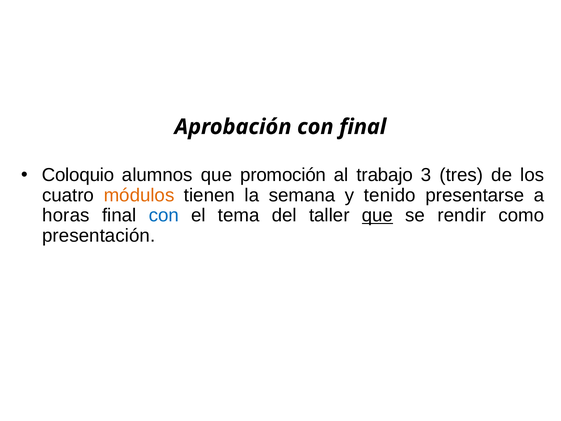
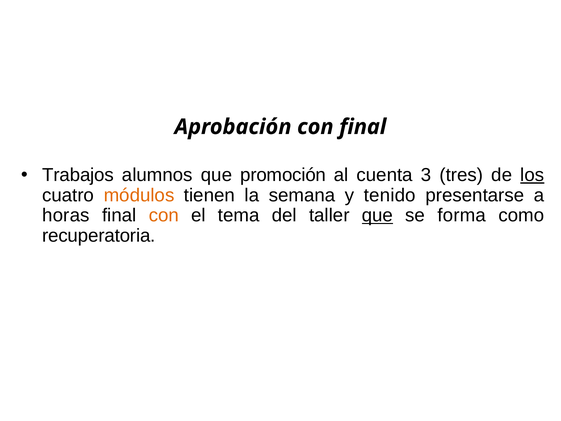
Coloquio: Coloquio -> Trabajos
trabajo: trabajo -> cuenta
los underline: none -> present
con at (164, 215) colour: blue -> orange
rendir: rendir -> forma
presentación: presentación -> recuperatoria
